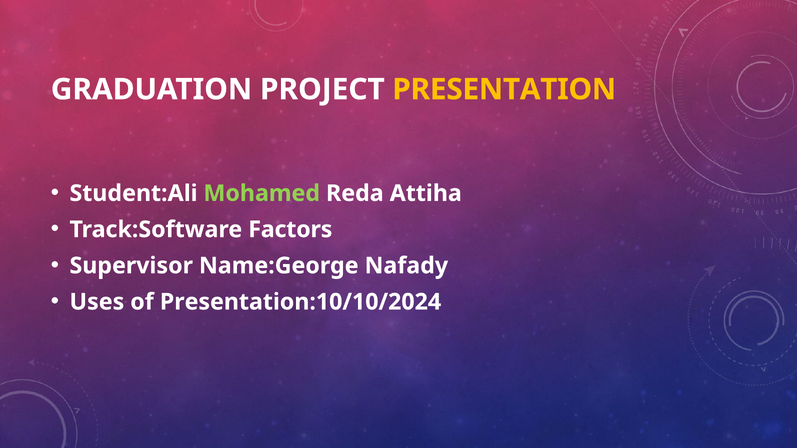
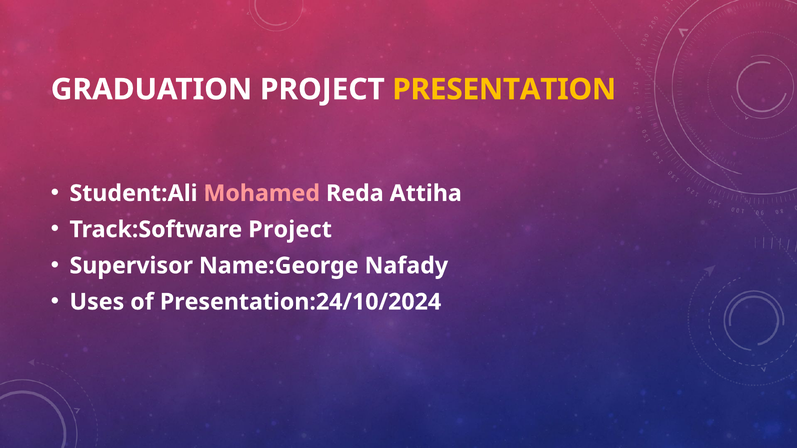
Mohamed colour: light green -> pink
Track:Software Factors: Factors -> Project
Presentation:10/10/2024: Presentation:10/10/2024 -> Presentation:24/10/2024
